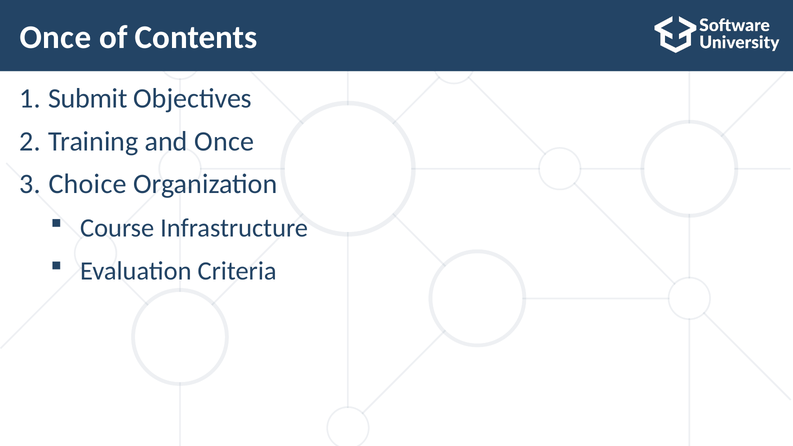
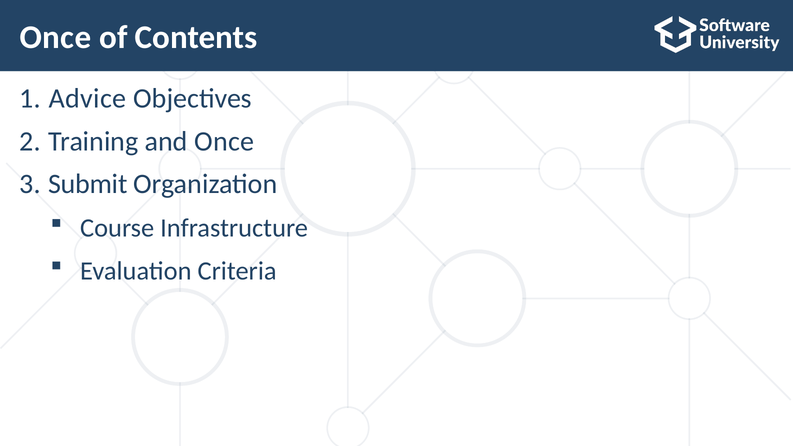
Submit: Submit -> Advice
Choice: Choice -> Submit
